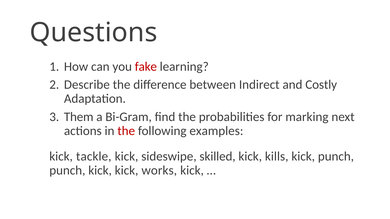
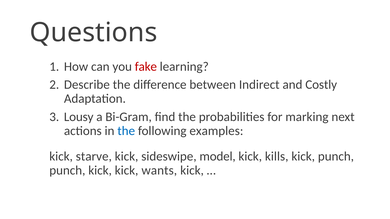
Them: Them -> Lousy
the at (126, 131) colour: red -> blue
tackle: tackle -> starve
skilled: skilled -> model
works: works -> wants
